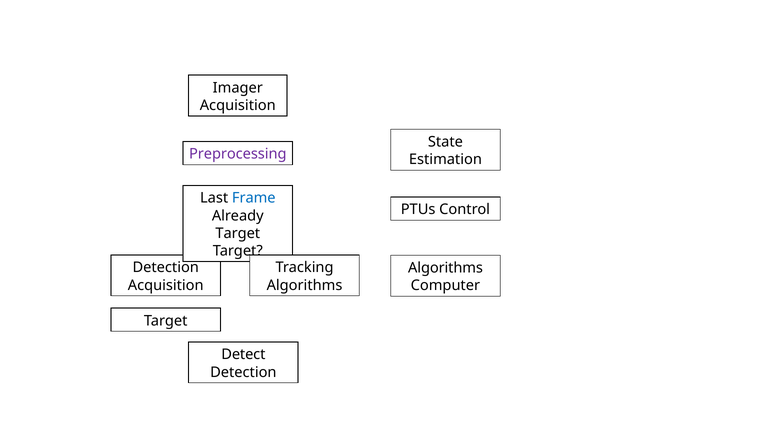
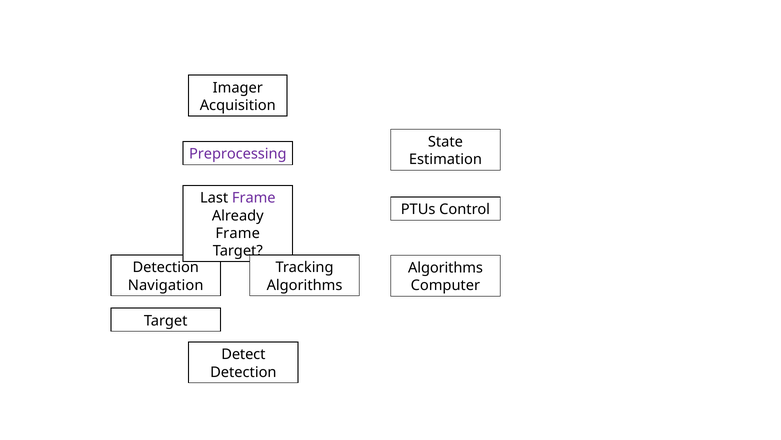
Frame at (254, 198) colour: blue -> purple
Target at (238, 233): Target -> Frame
Acquisition at (166, 285): Acquisition -> Navigation
